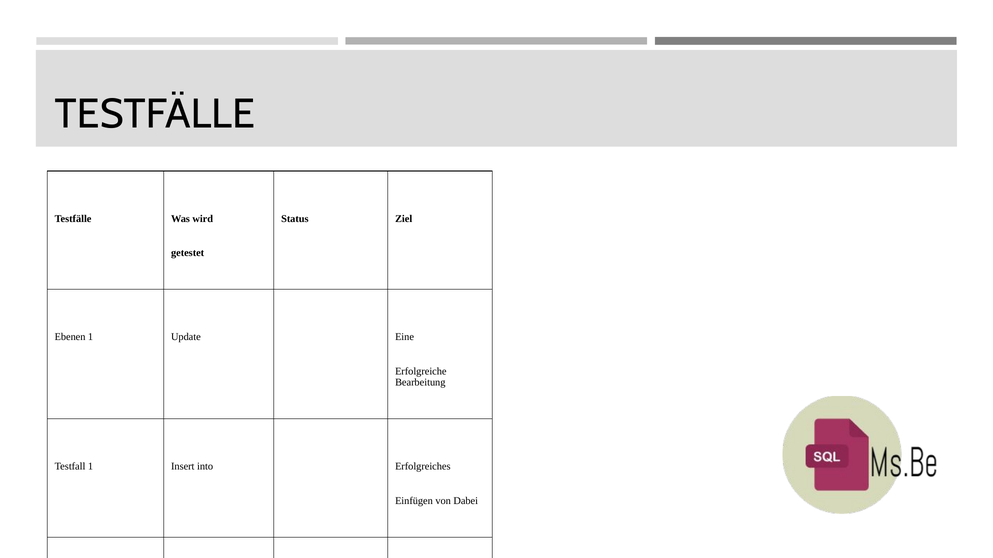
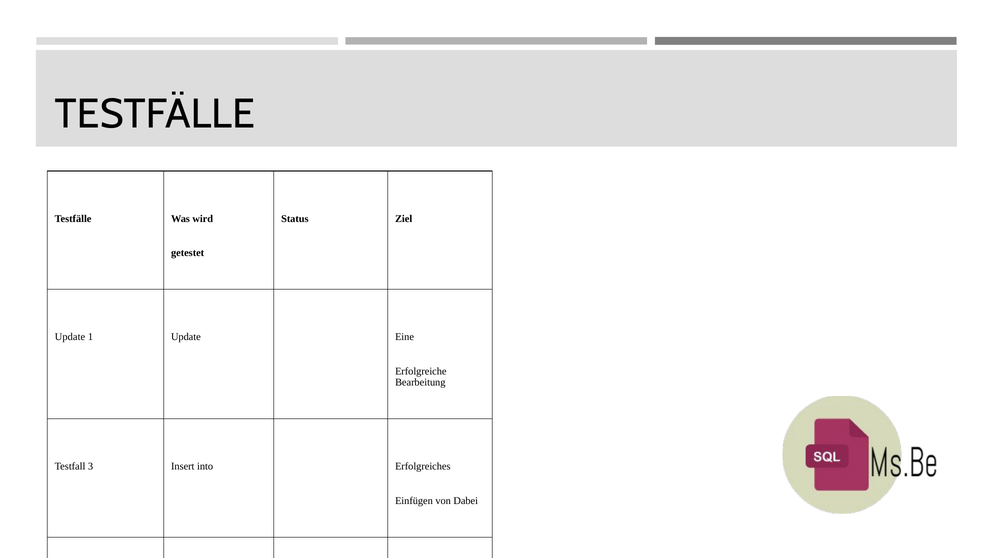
Ebenen at (70, 337): Ebenen -> Update
1 at (91, 467): 1 -> 3
